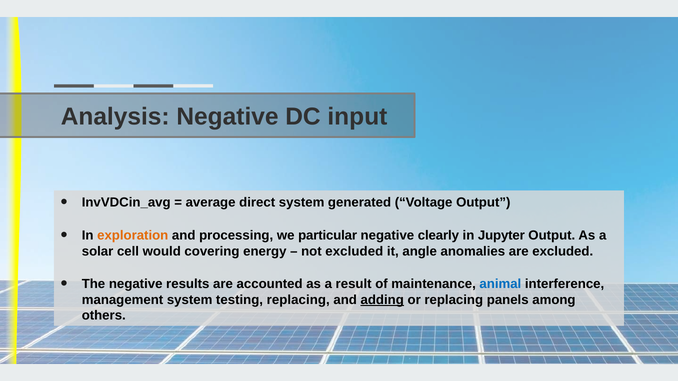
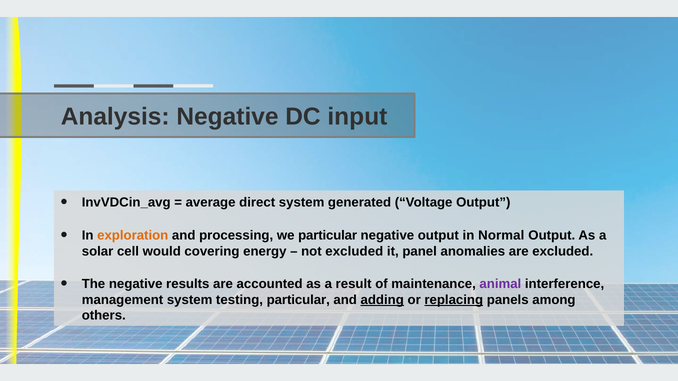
negative clearly: clearly -> output
Jupyter: Jupyter -> Normal
angle: angle -> panel
animal colour: blue -> purple
testing replacing: replacing -> particular
replacing at (454, 300) underline: none -> present
